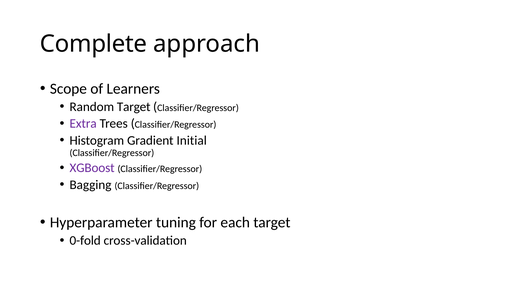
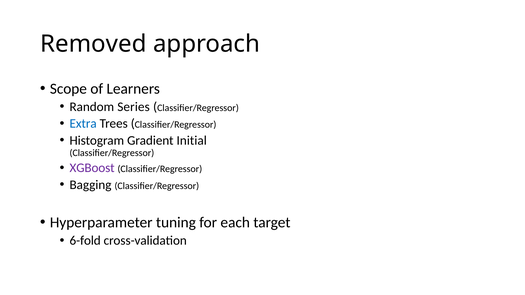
Complete: Complete -> Removed
Random Target: Target -> Series
Extra colour: purple -> blue
0-fold: 0-fold -> 6-fold
